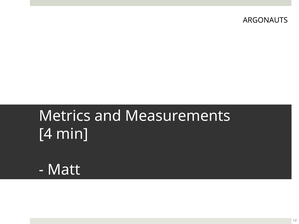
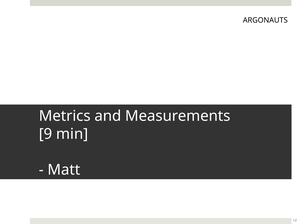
4: 4 -> 9
